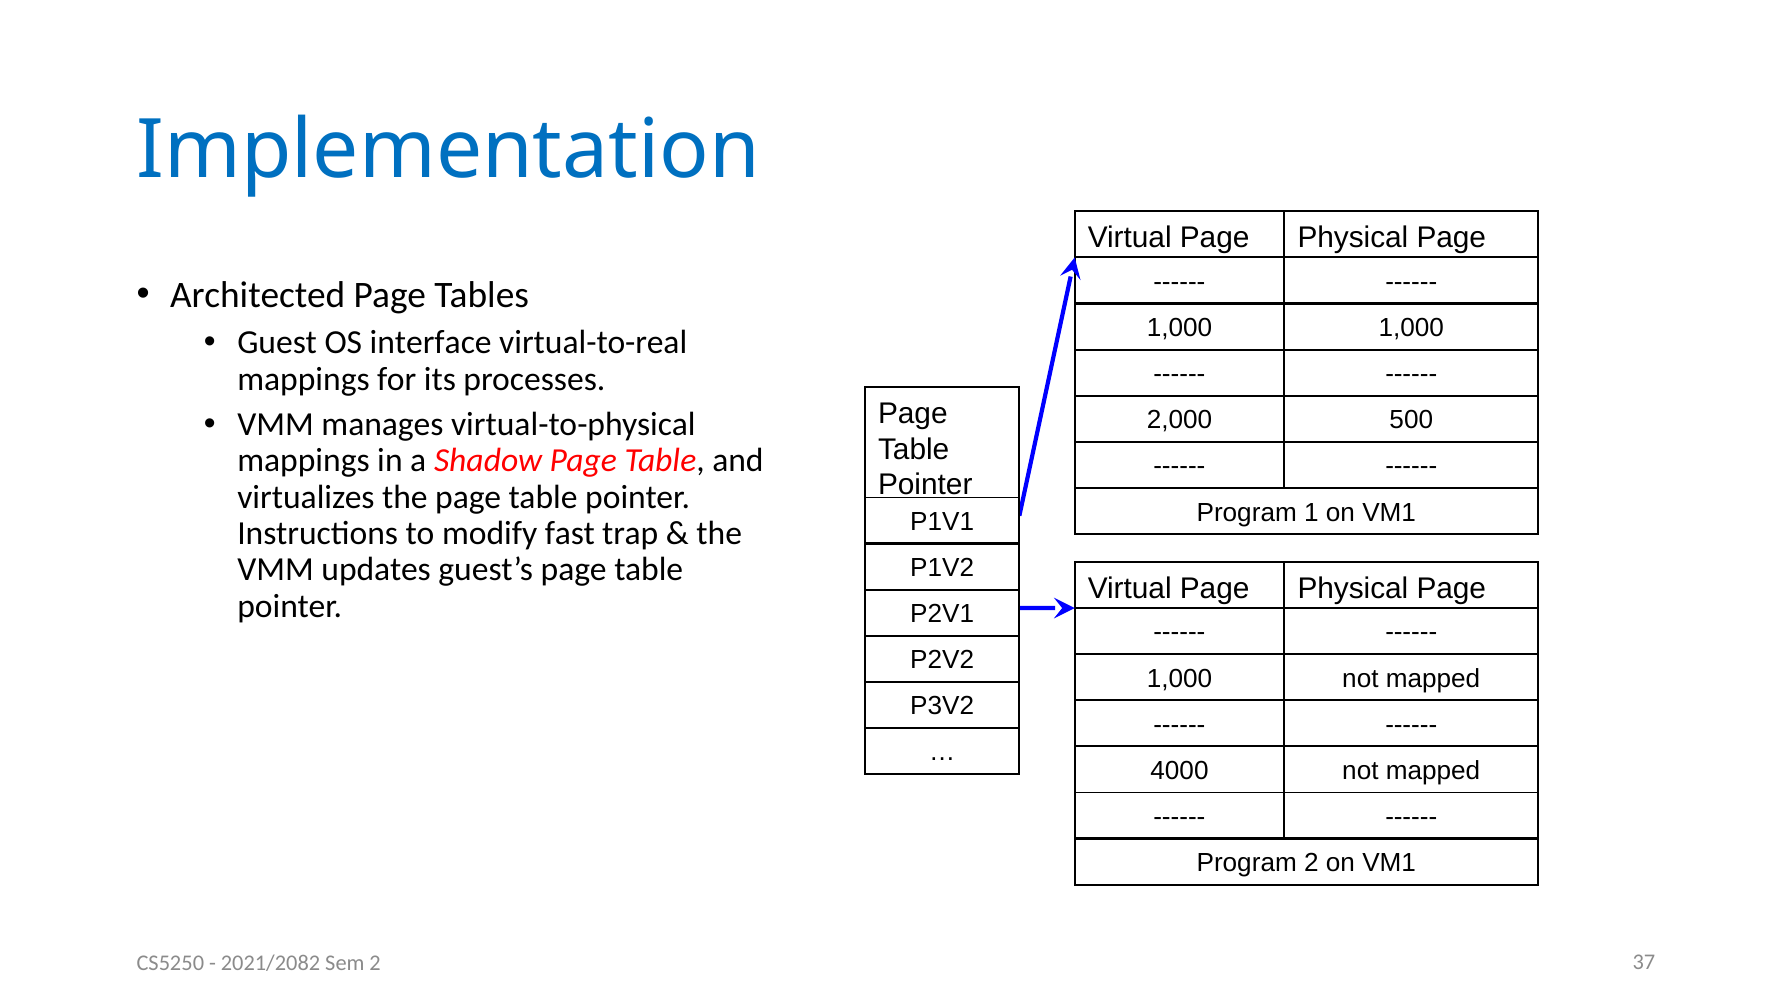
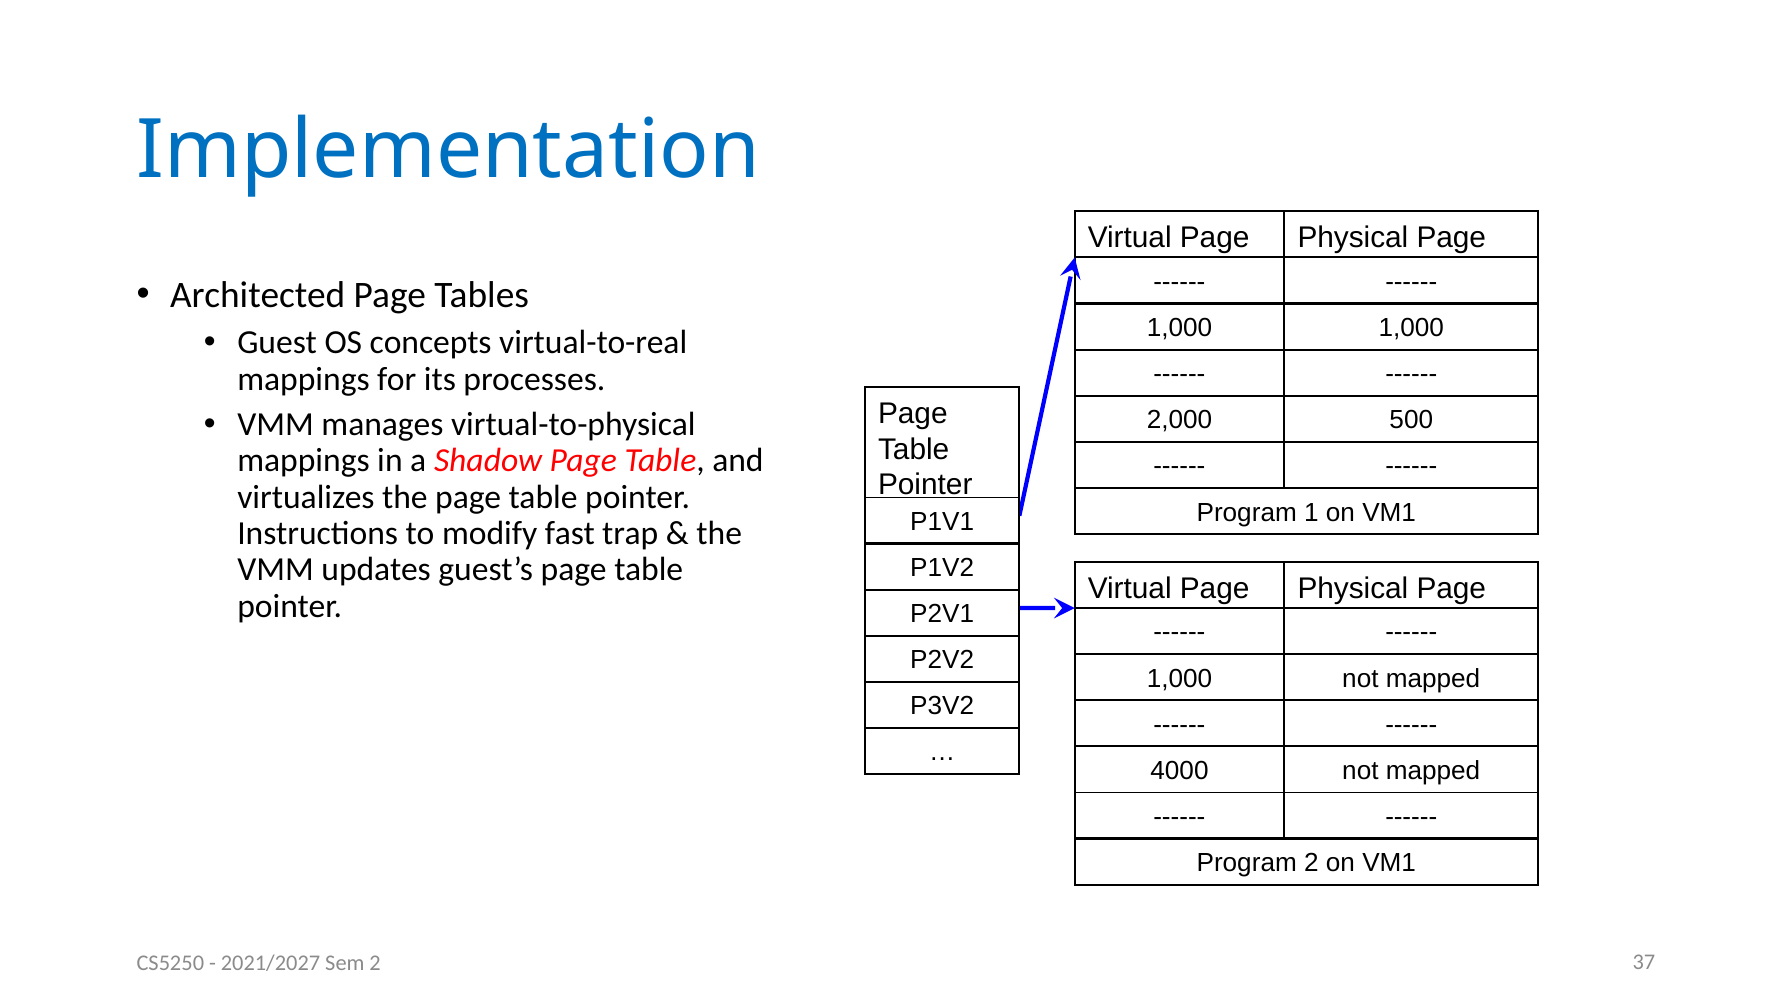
interface: interface -> concepts
2021/2082: 2021/2082 -> 2021/2027
